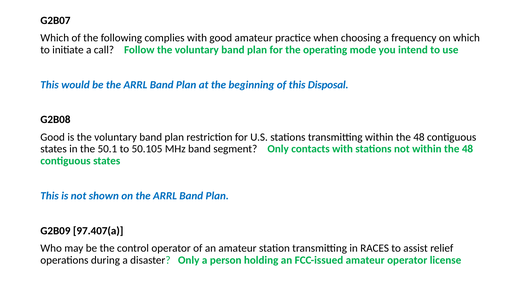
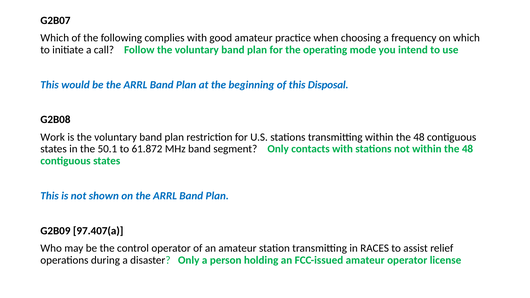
Good at (53, 137): Good -> Work
50.105: 50.105 -> 61.872
